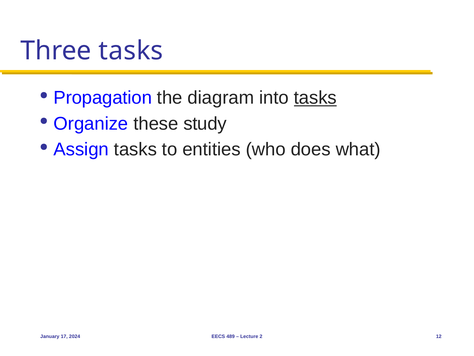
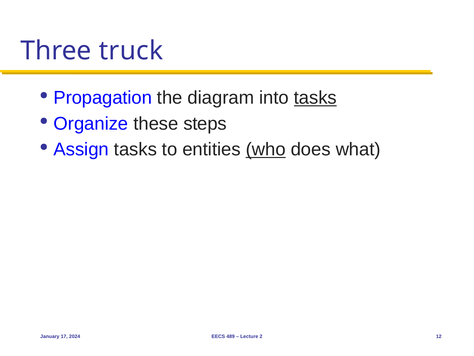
Three tasks: tasks -> truck
study: study -> steps
who underline: none -> present
